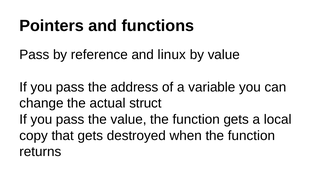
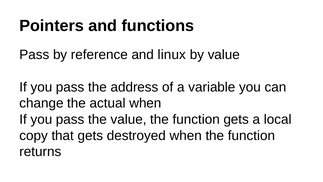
actual struct: struct -> when
